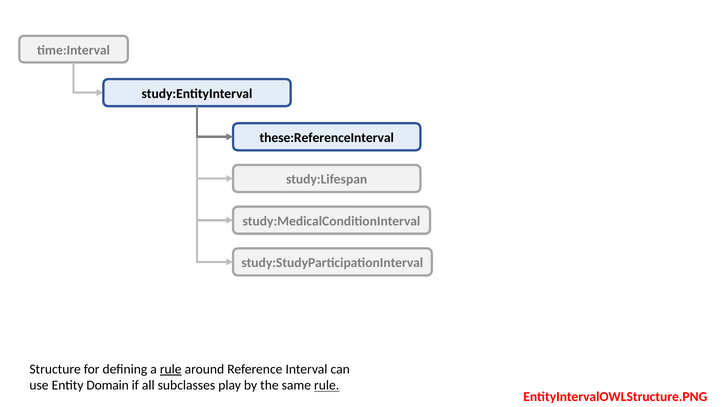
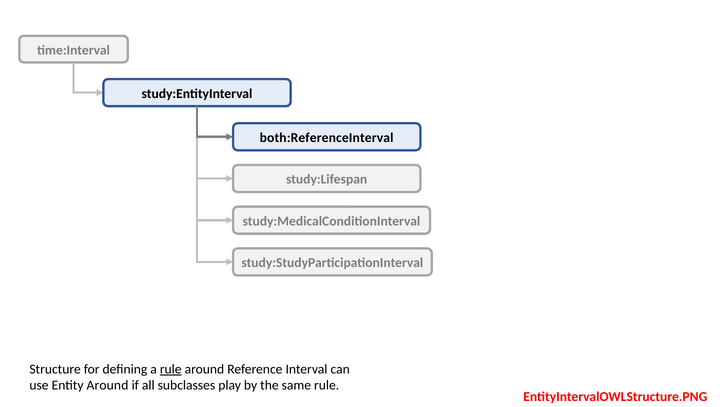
these:ReferenceInterval: these:ReferenceInterval -> both:ReferenceInterval
Entity Domain: Domain -> Around
rule at (327, 386) underline: present -> none
